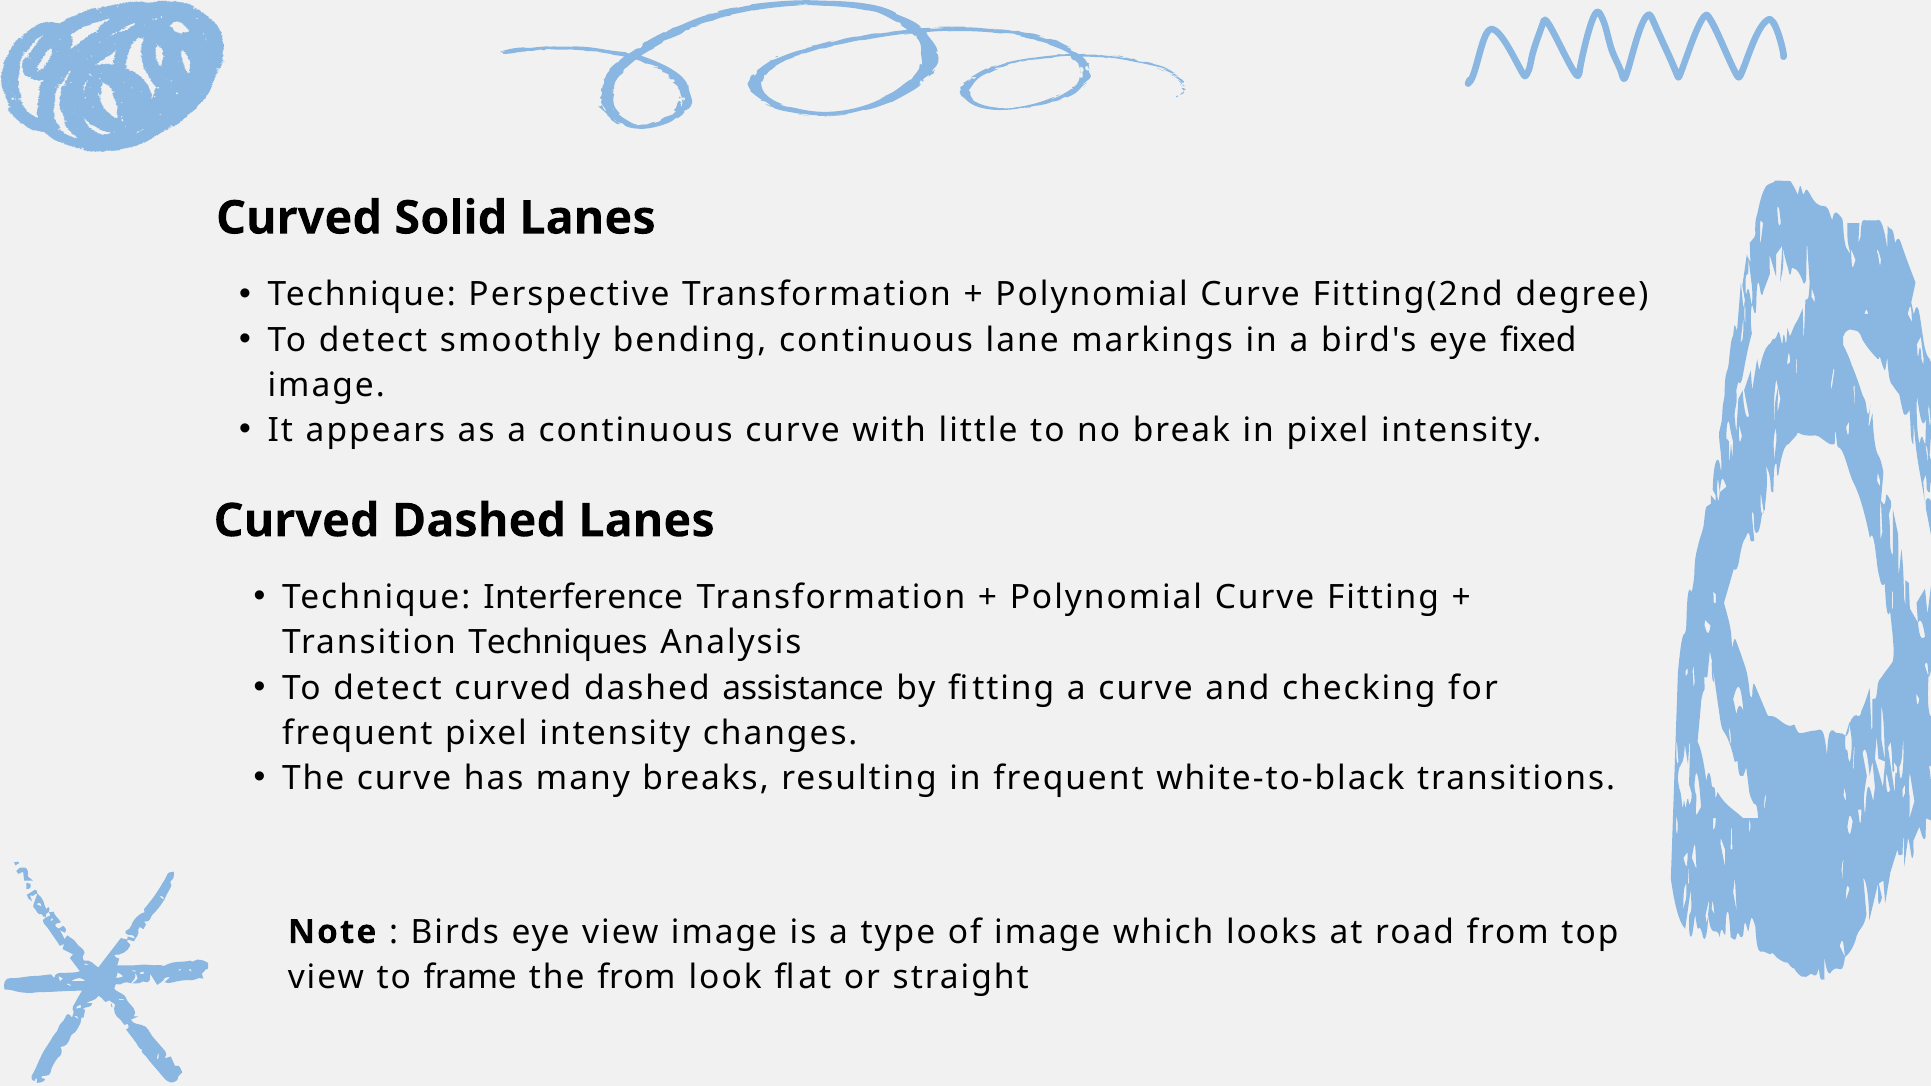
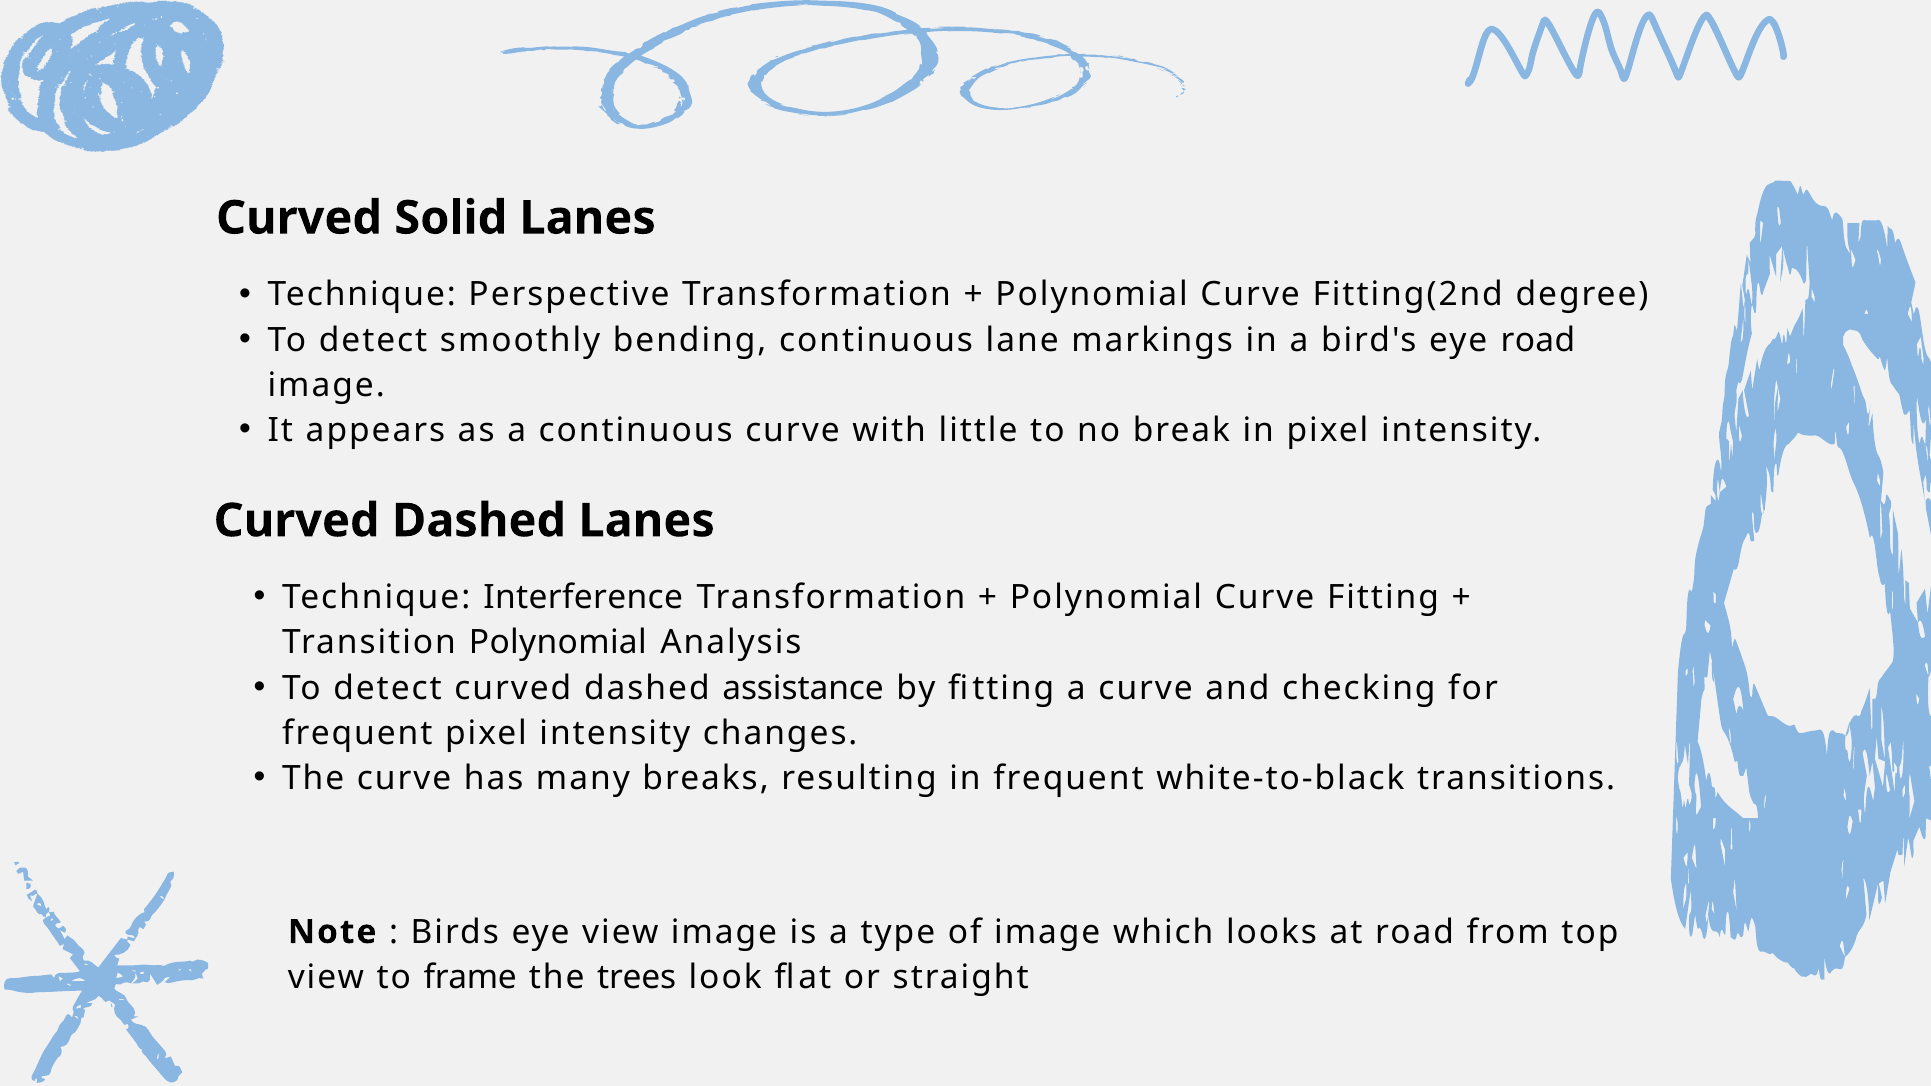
eye fixed: fixed -> road
Transition Techniques: Techniques -> Polynomial
the from: from -> trees
